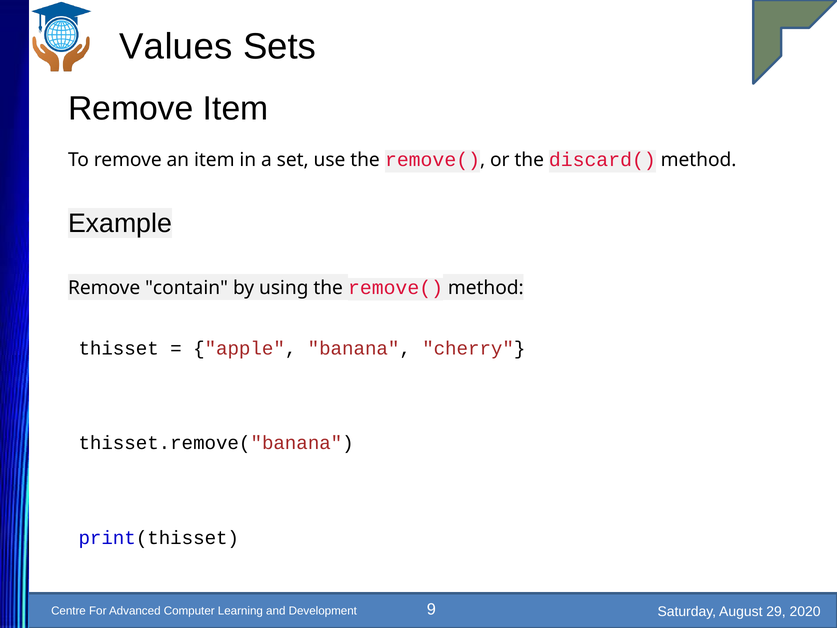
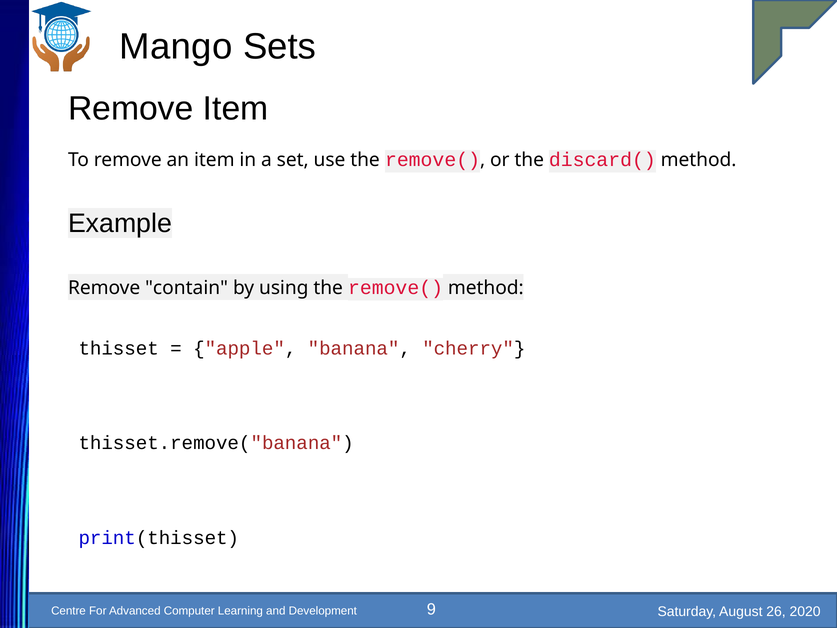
Values: Values -> Mango
29: 29 -> 26
